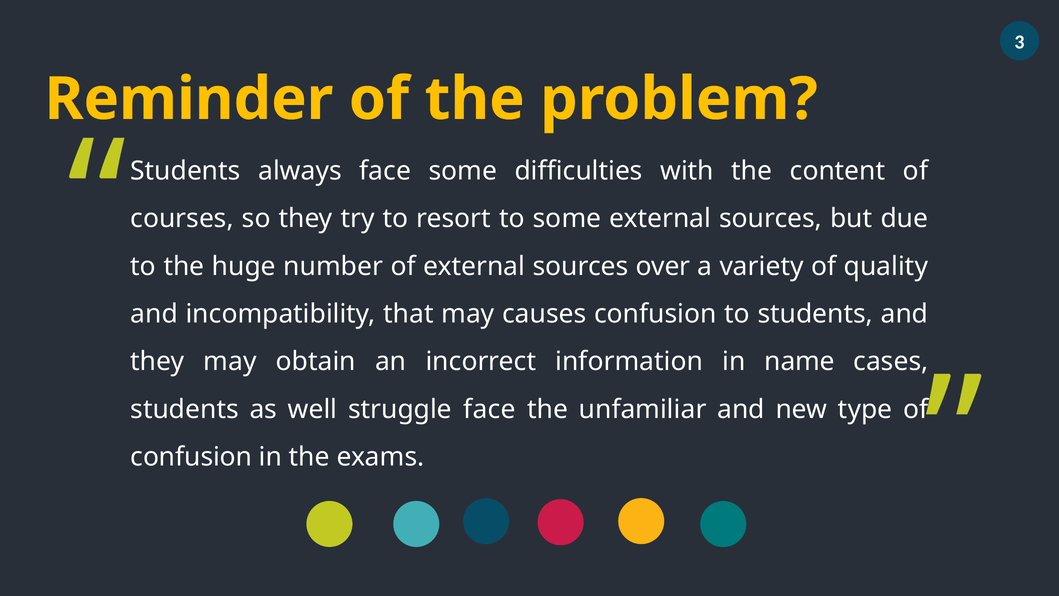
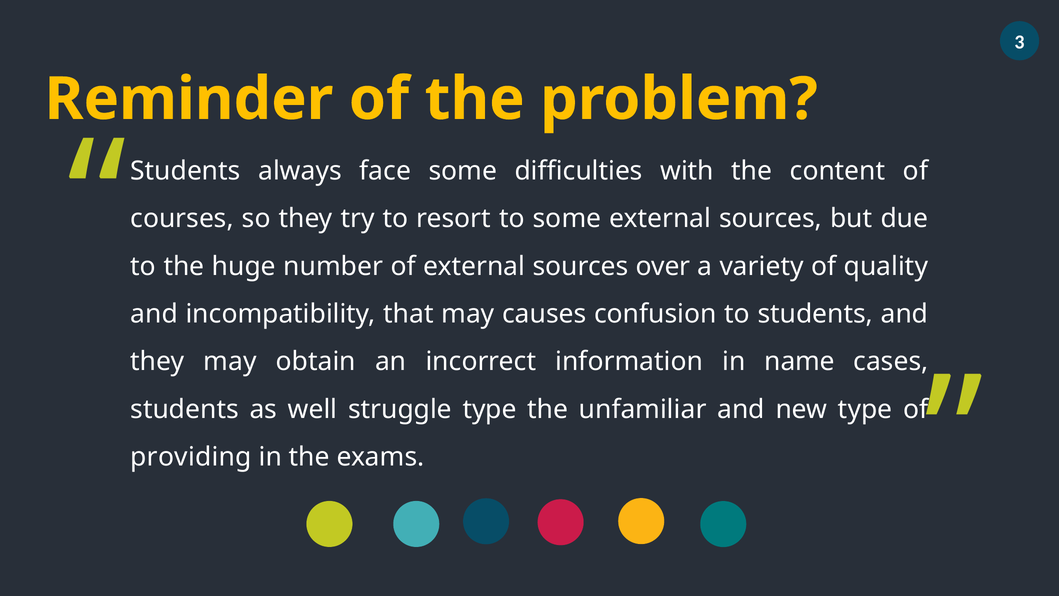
struggle face: face -> type
confusion at (191, 457): confusion -> providing
